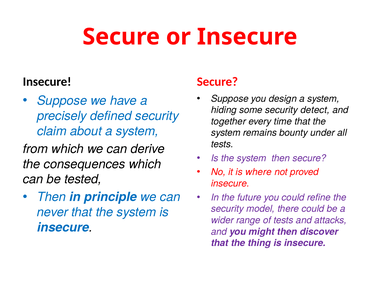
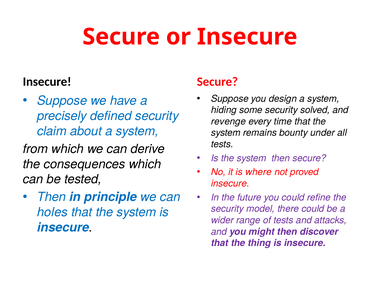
detect: detect -> solved
together: together -> revenge
never: never -> holes
